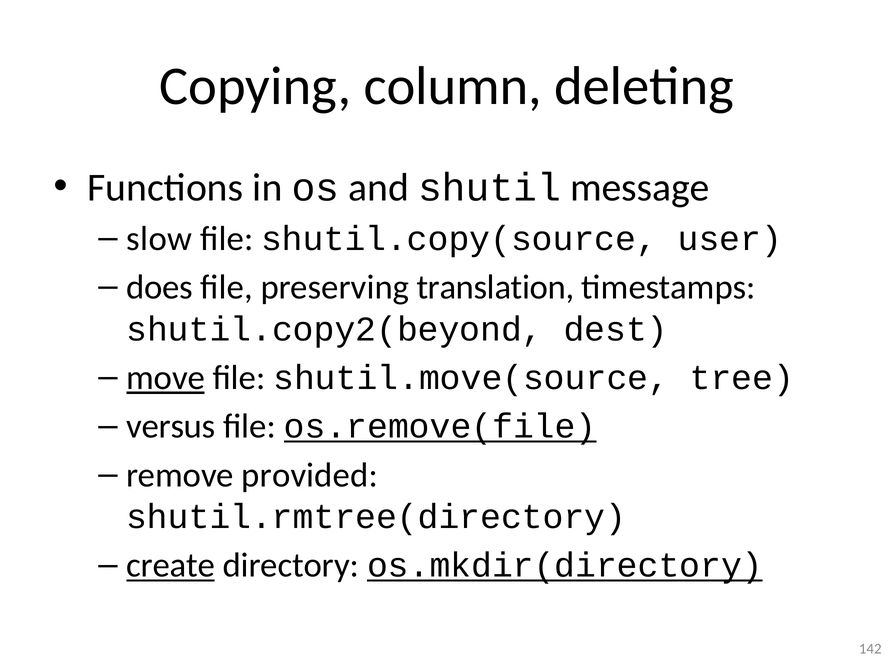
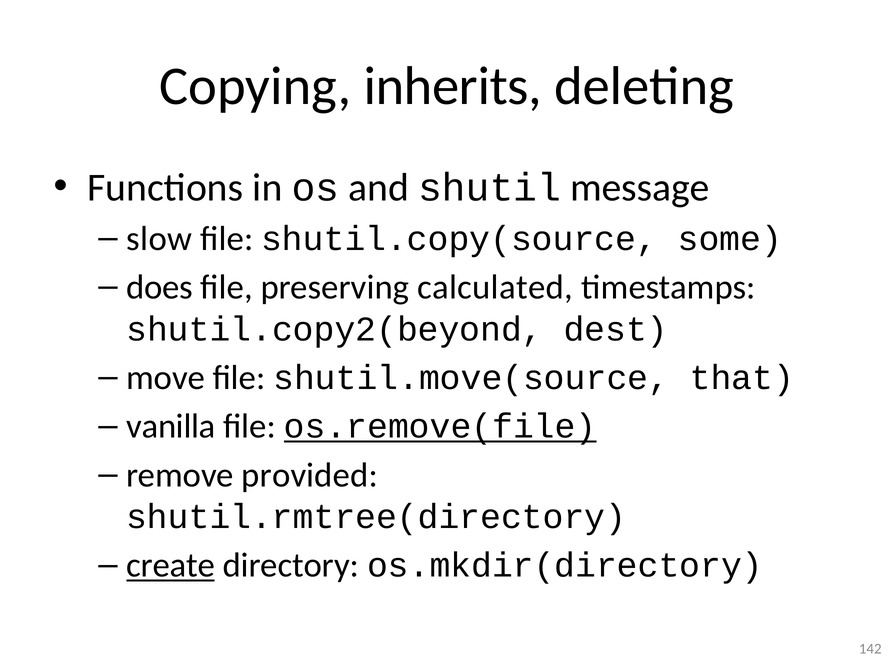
column: column -> inherits
user: user -> some
translation: translation -> calculated
move underline: present -> none
tree: tree -> that
versus: versus -> vanilla
os.mkdir(directory underline: present -> none
